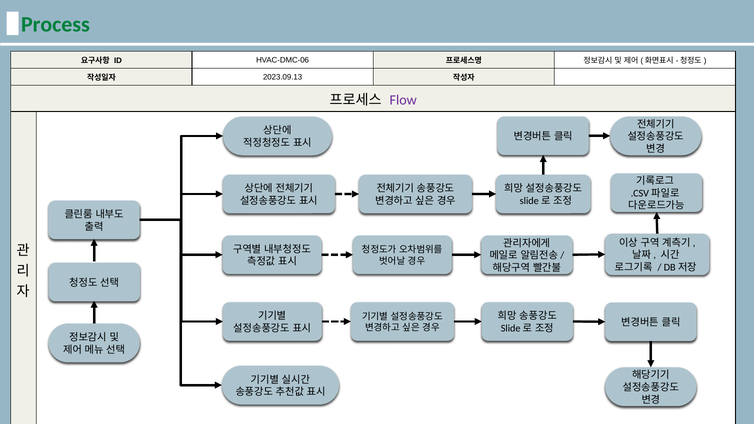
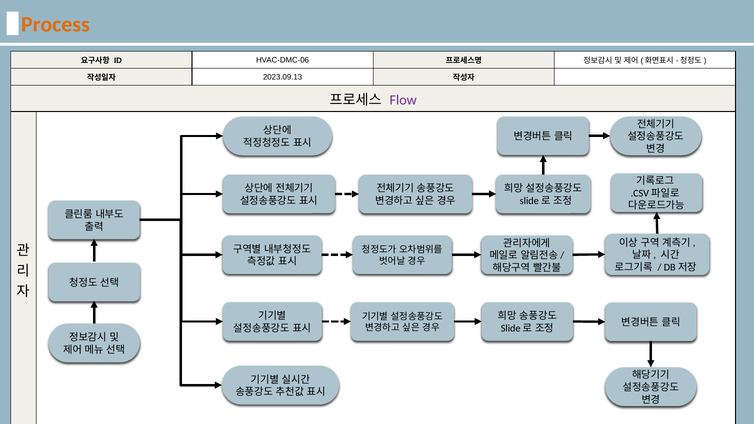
Process colour: green -> orange
